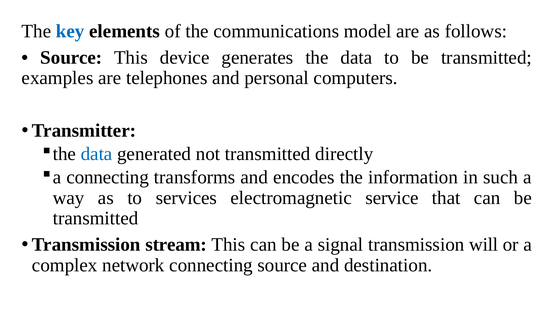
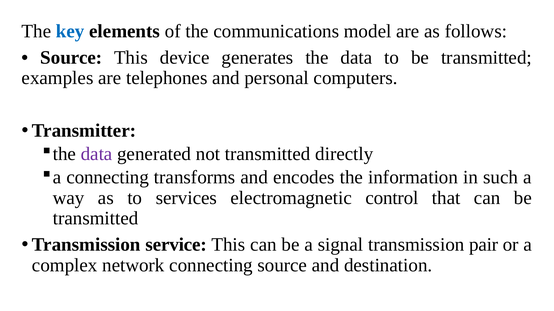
data at (97, 154) colour: blue -> purple
service: service -> control
stream: stream -> service
will: will -> pair
